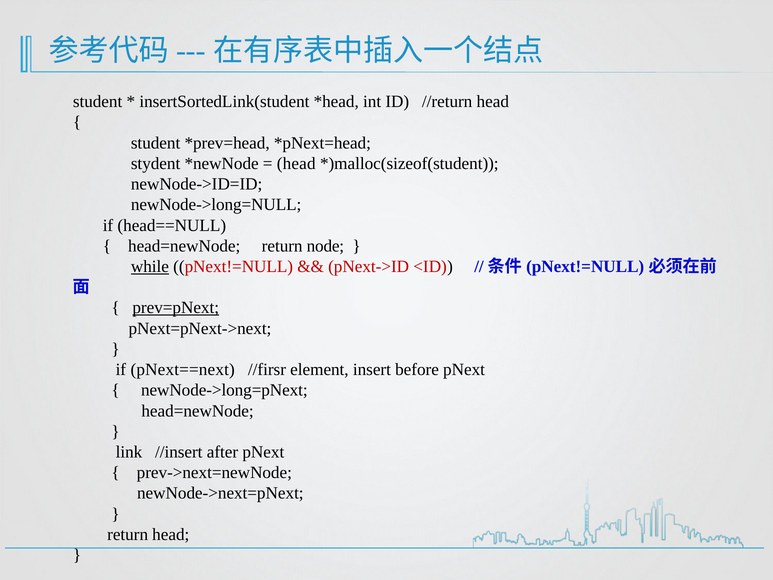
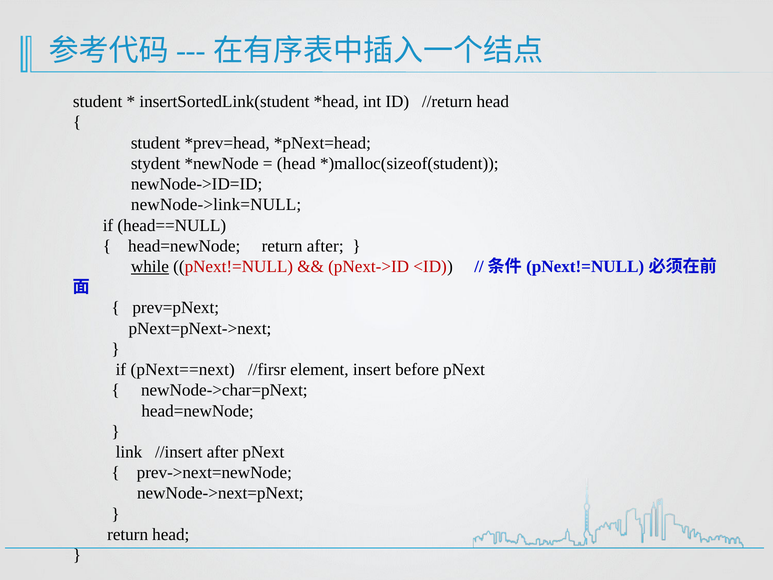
newNode->long=NULL: newNode->long=NULL -> newNode->link=NULL
return node: node -> after
prev=pNext underline: present -> none
newNode->long=pNext: newNode->long=pNext -> newNode->char=pNext
